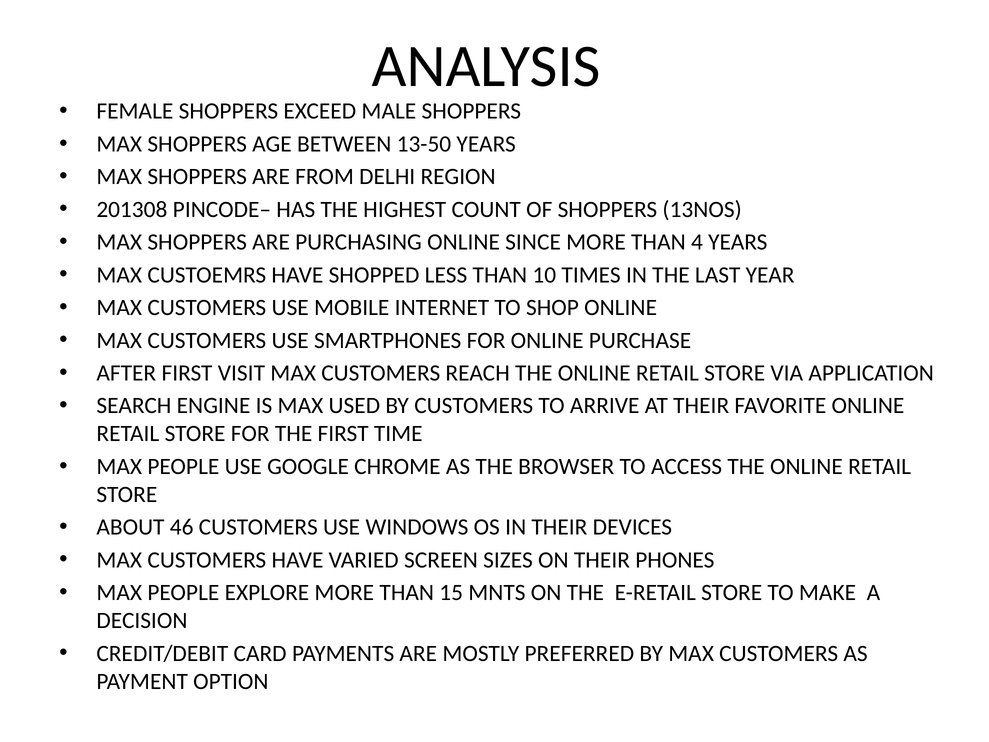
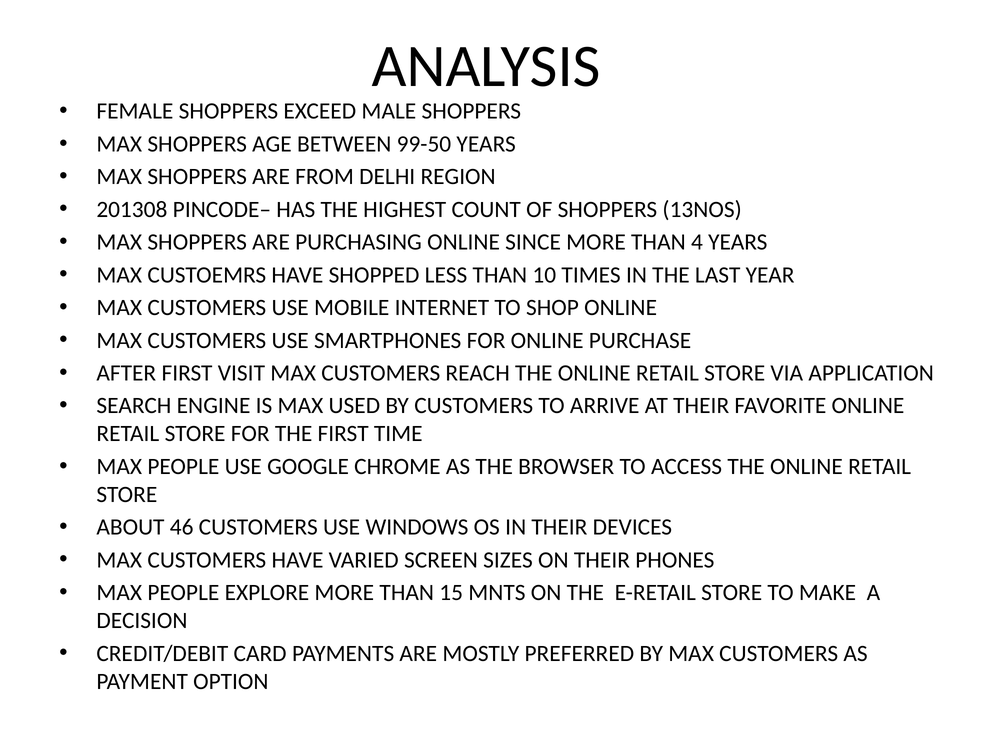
13-50: 13-50 -> 99-50
